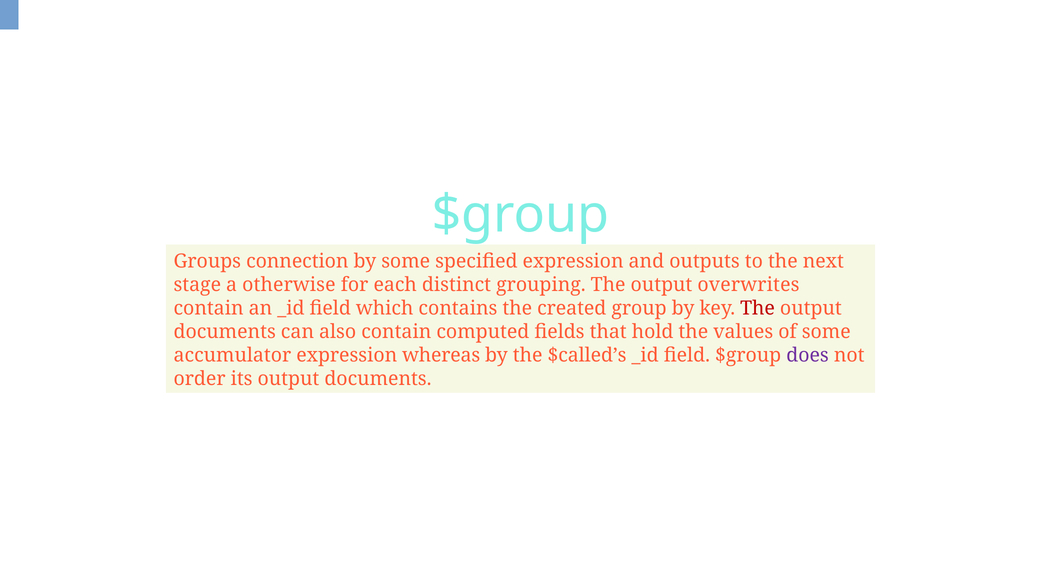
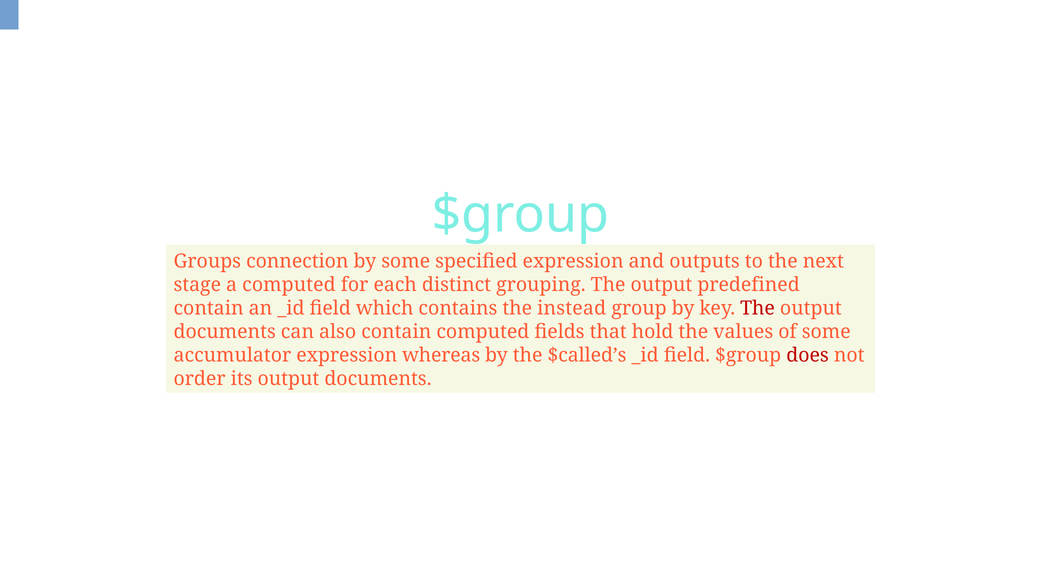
a otherwise: otherwise -> computed
overwrites: overwrites -> predefined
created: created -> instead
does colour: purple -> red
